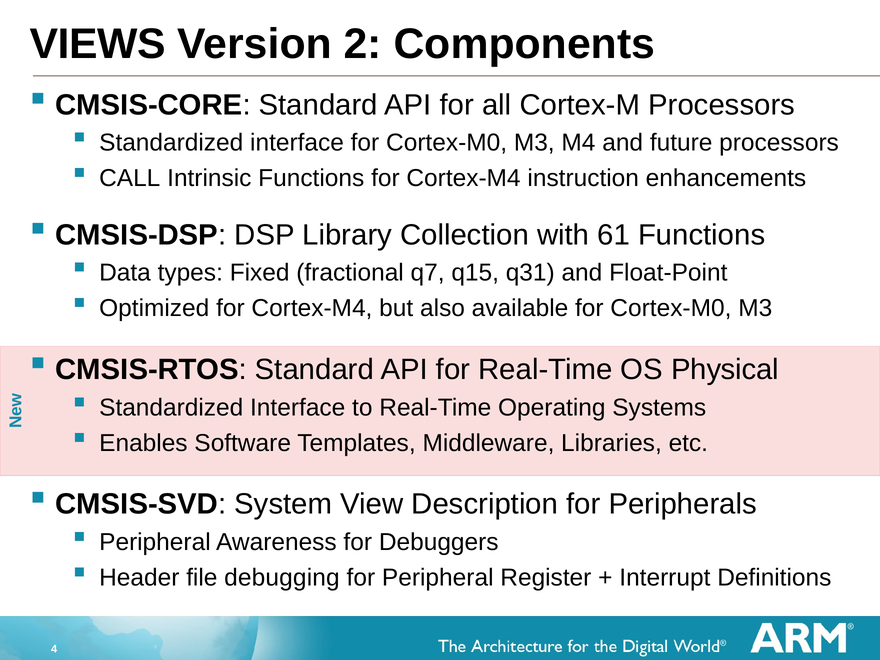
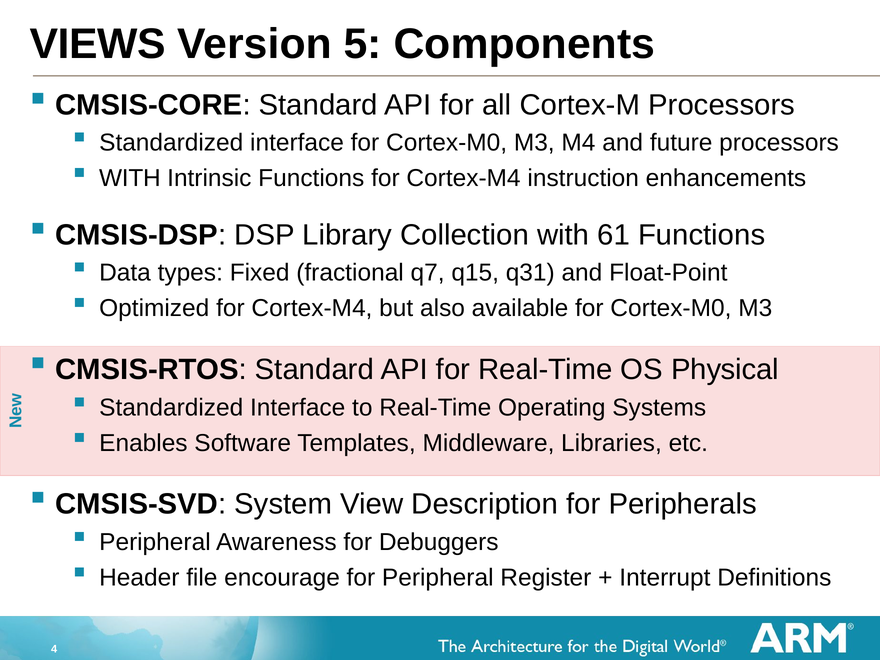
2: 2 -> 5
CALL at (130, 178): CALL -> WITH
debugging: debugging -> encourage
